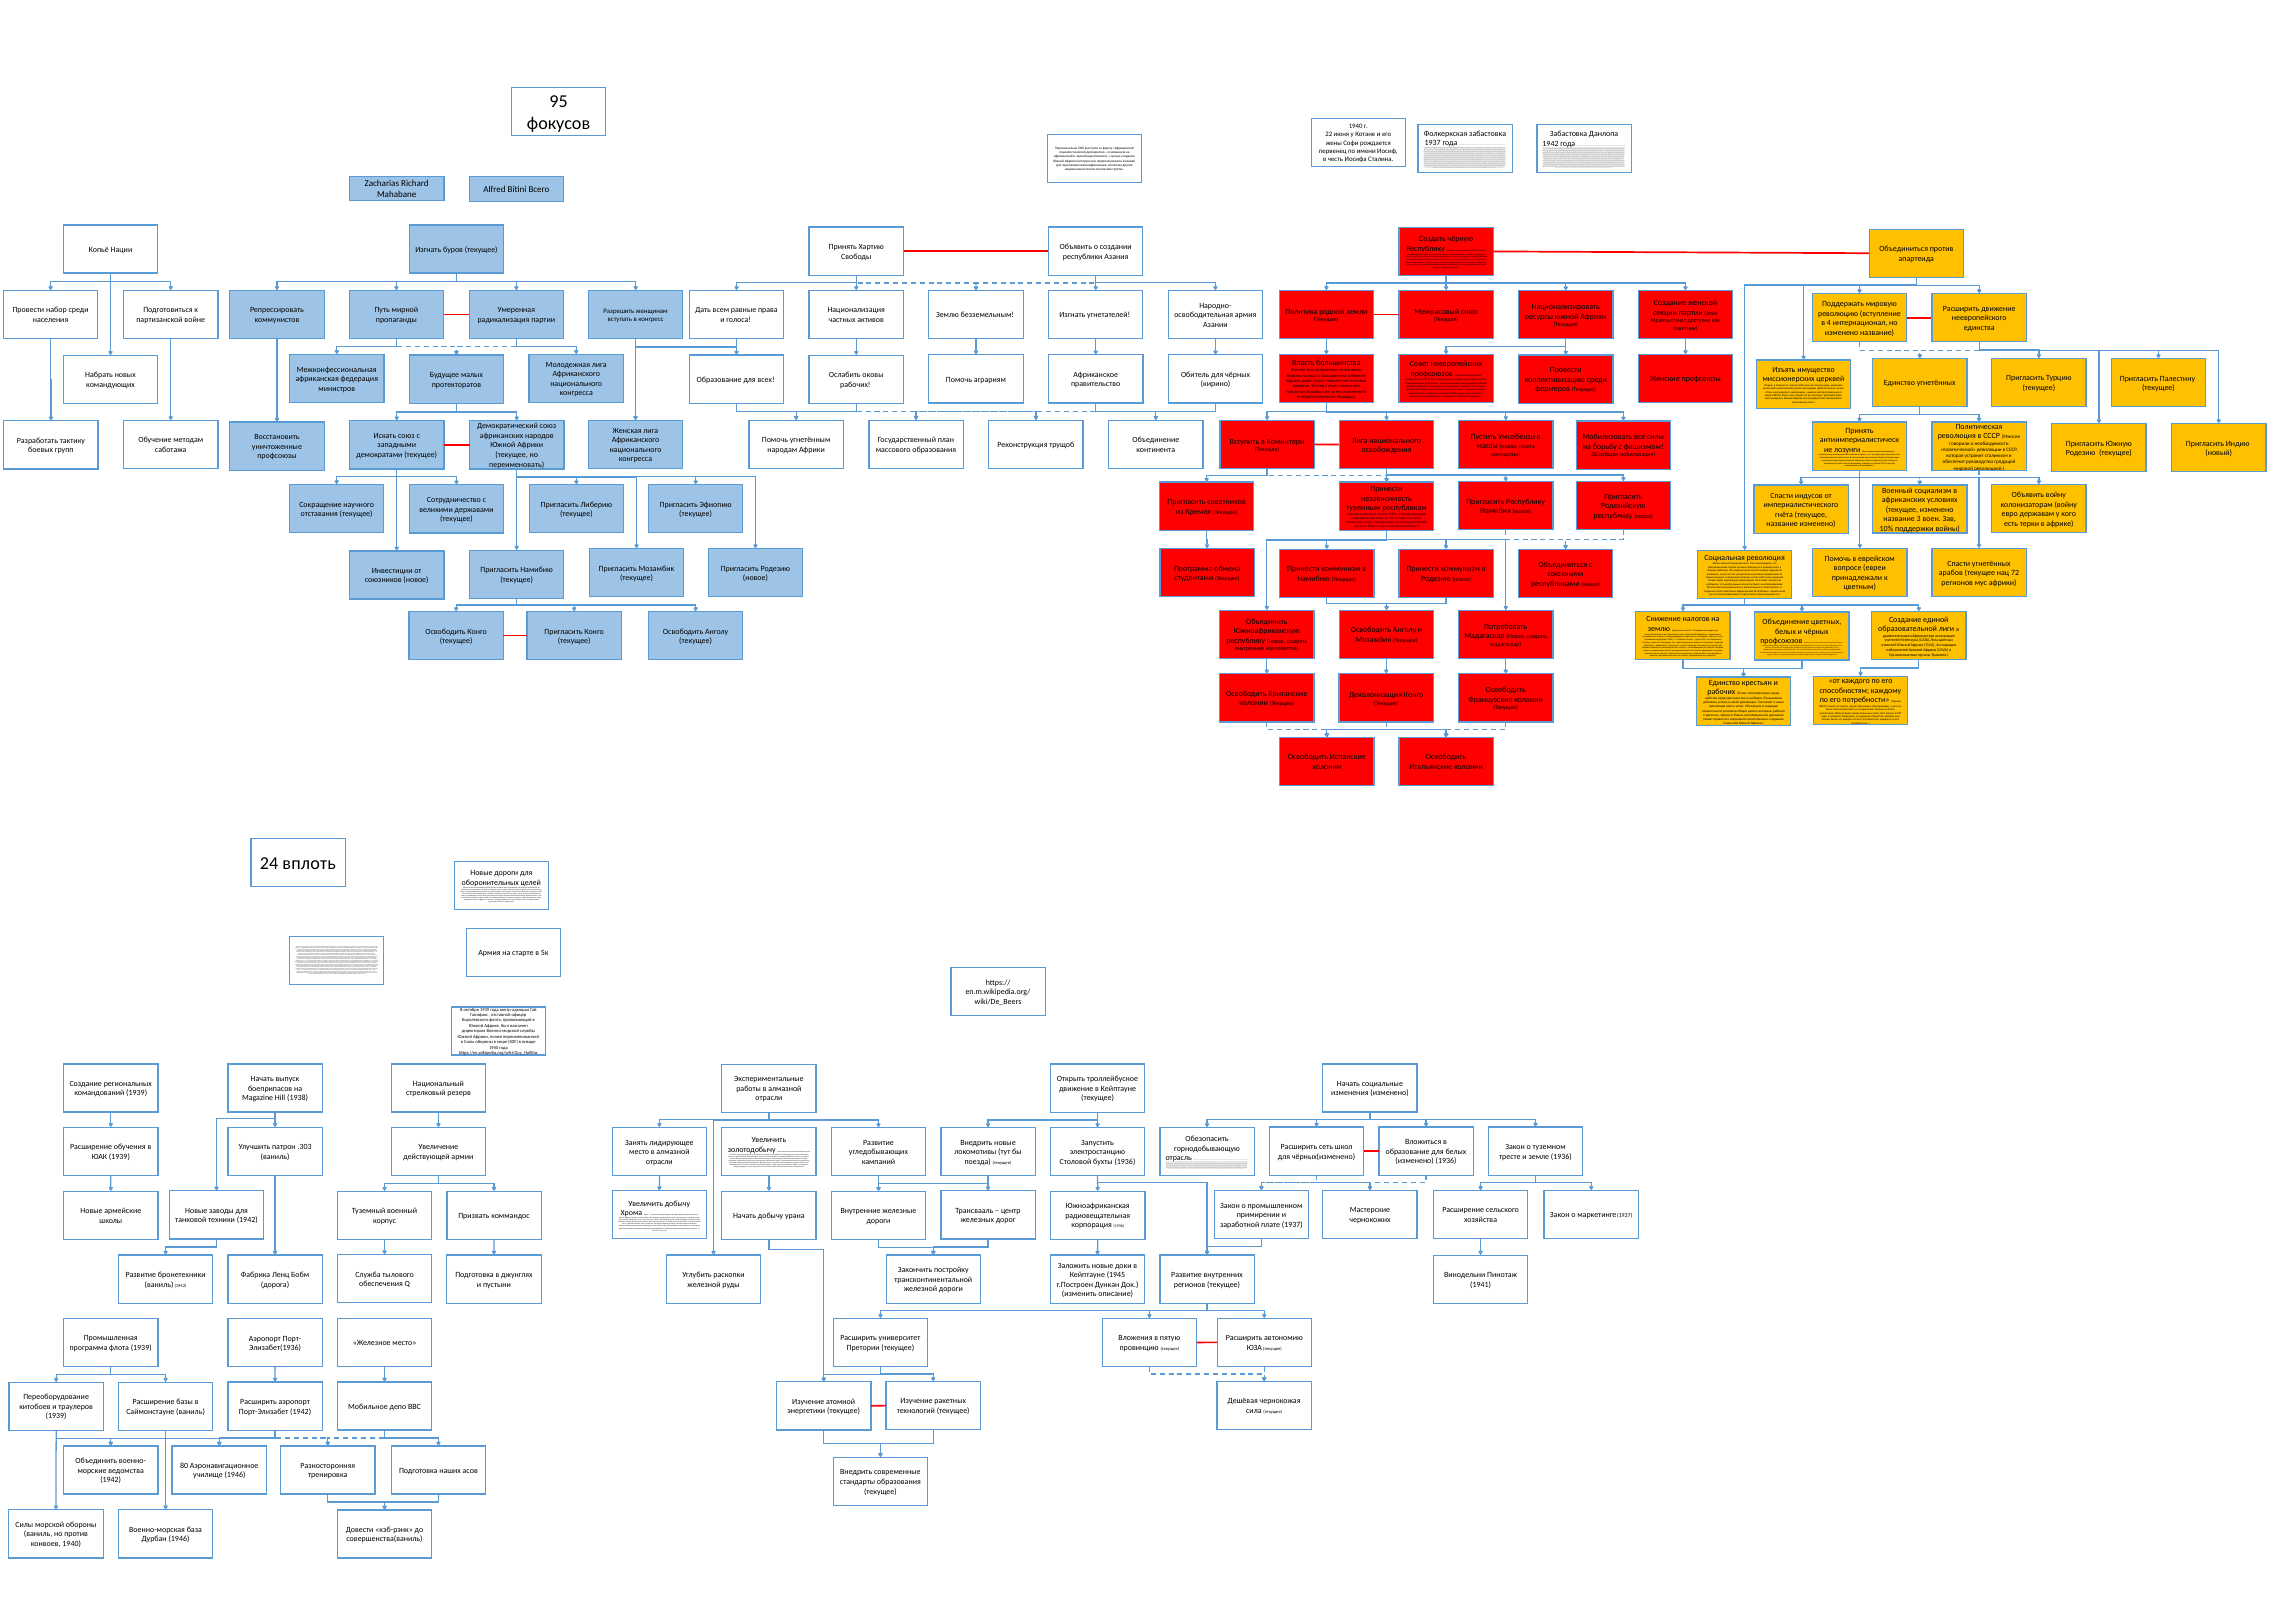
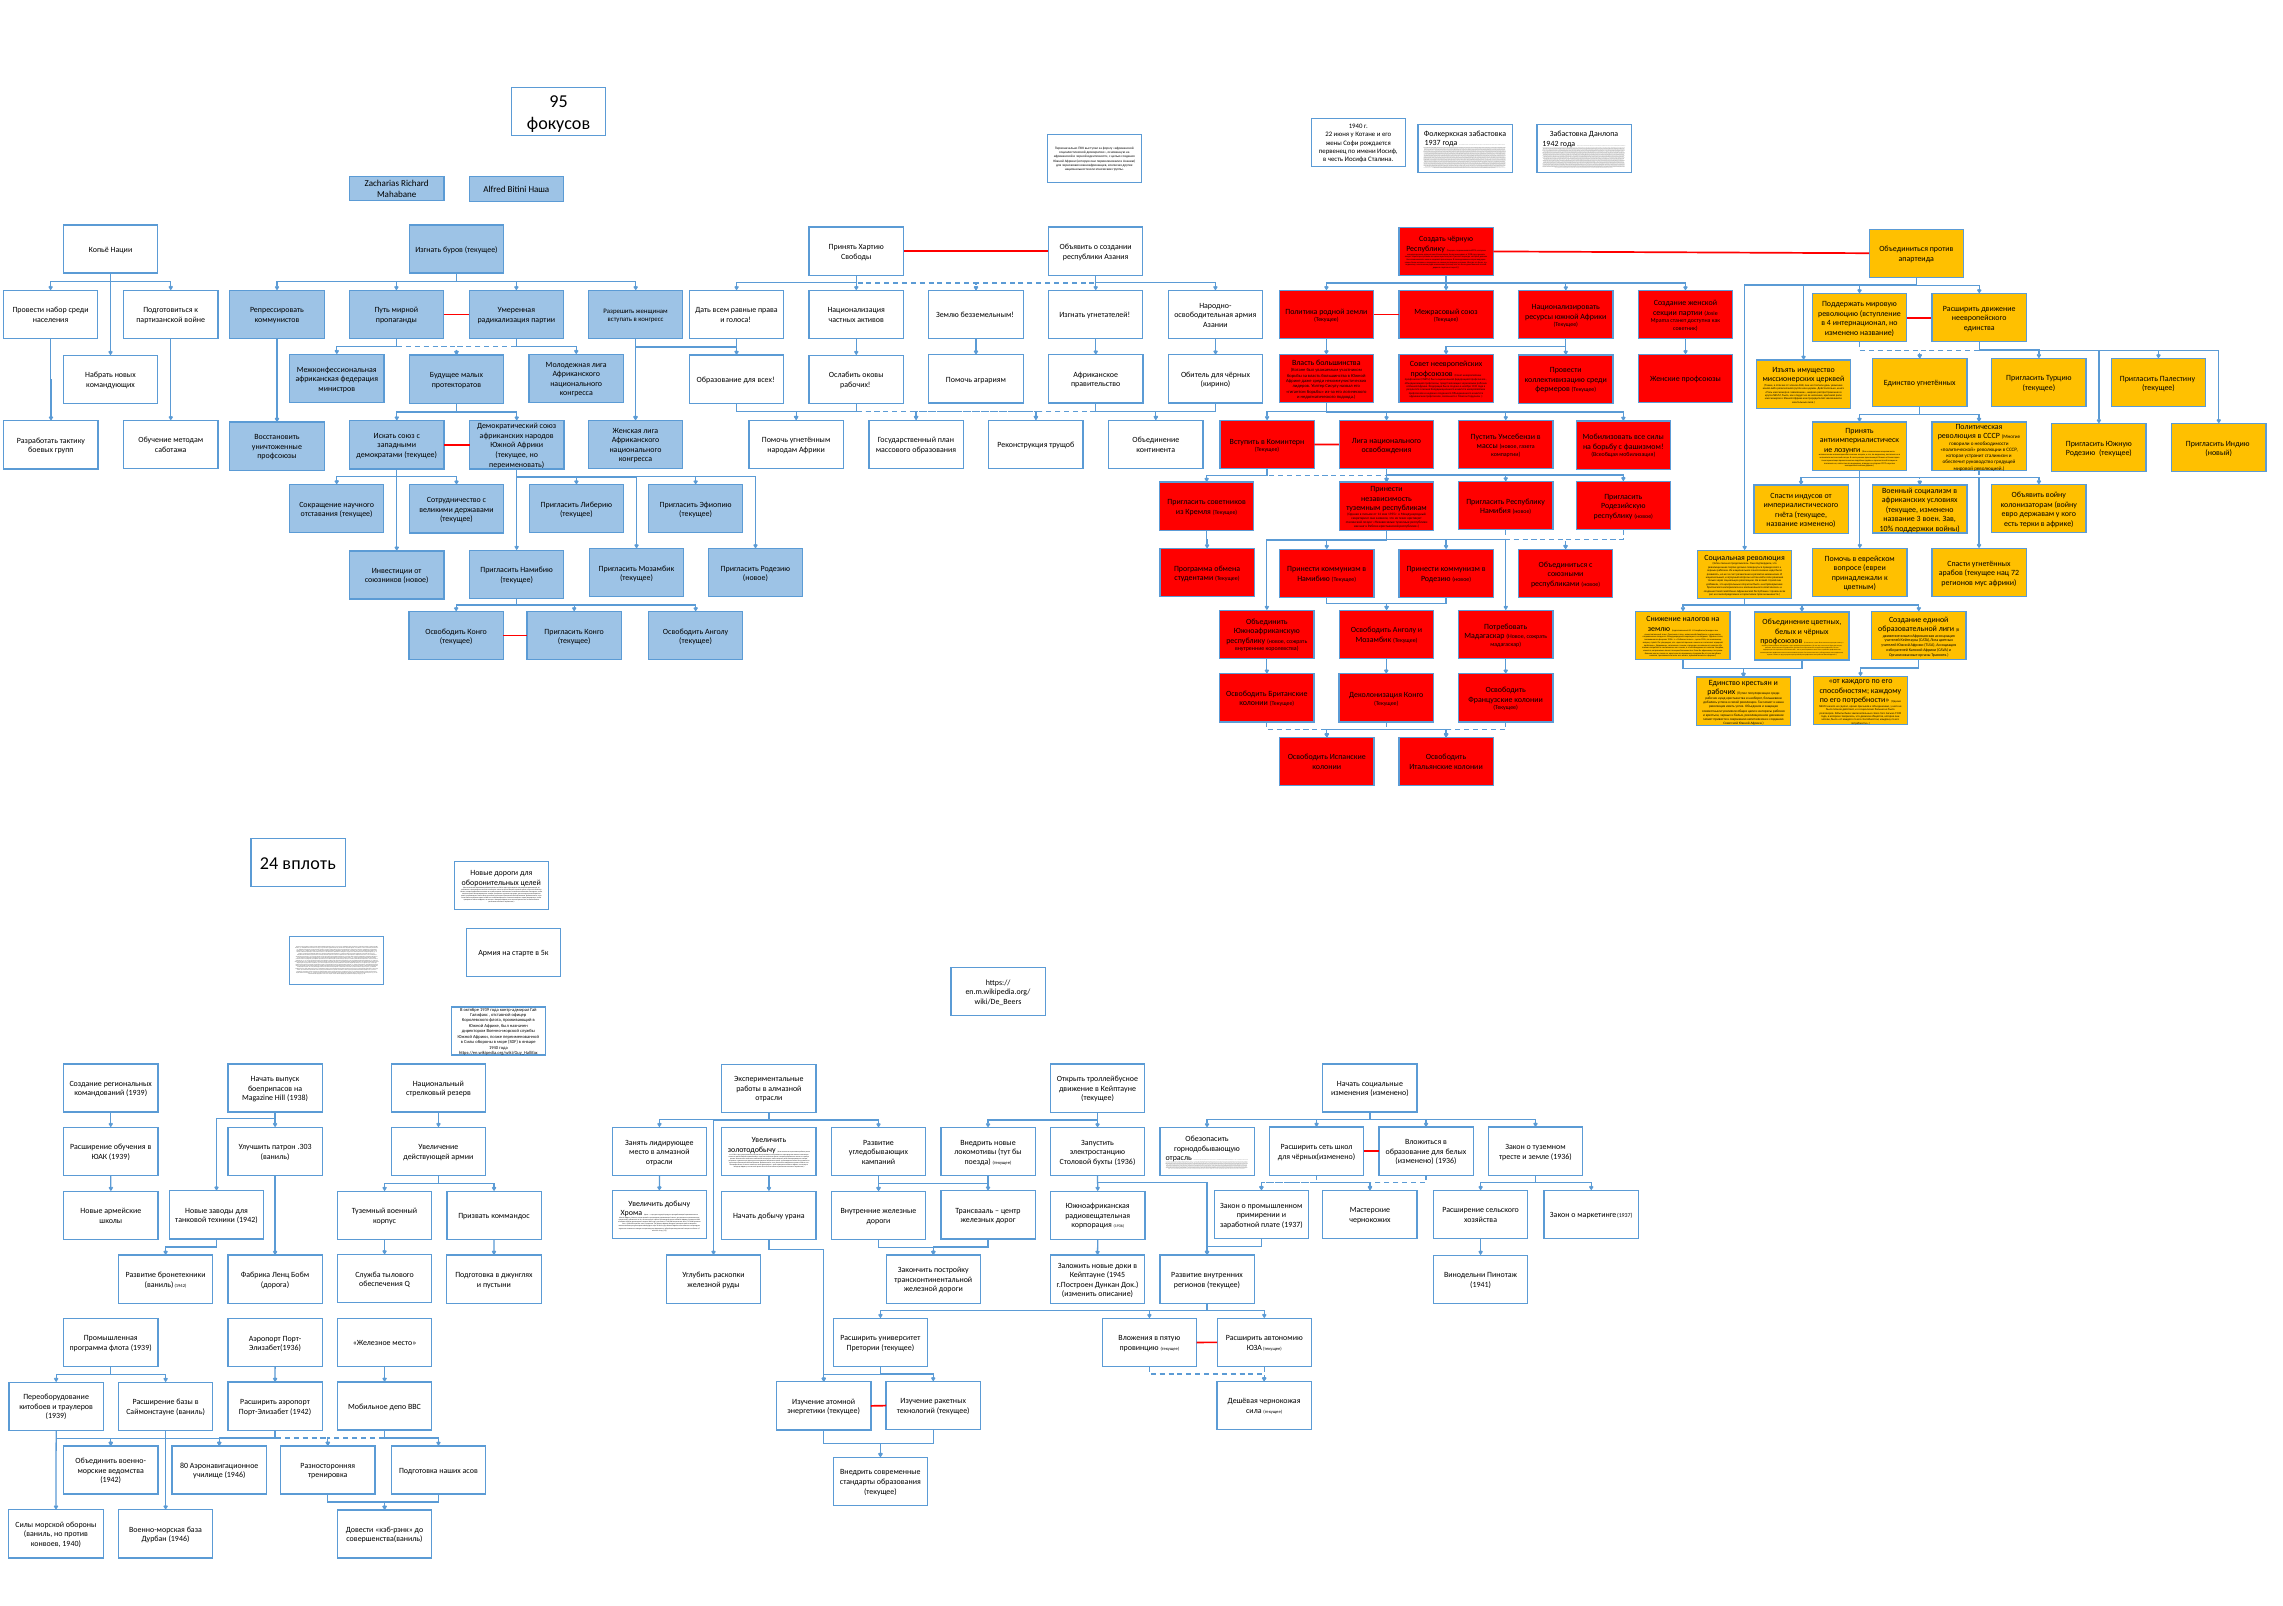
Bitini Всего: Всего -> Наша
